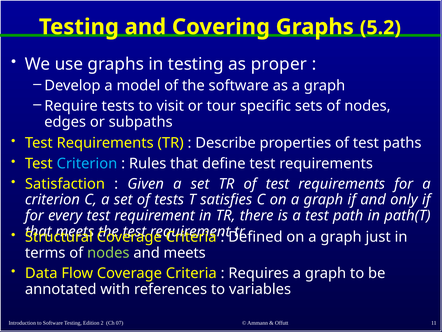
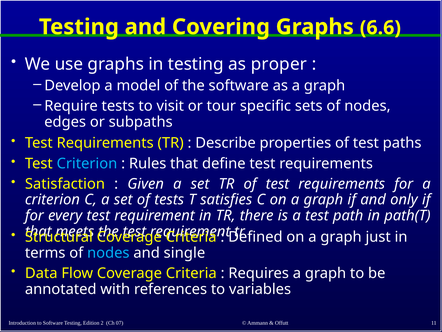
5.2: 5.2 -> 6.6
nodes at (108, 253) colour: light green -> light blue
and meets: meets -> single
